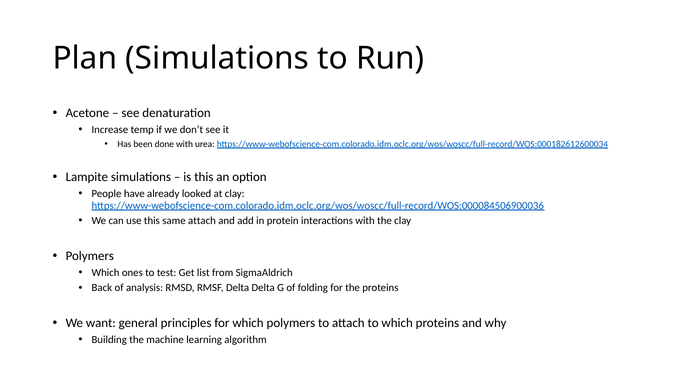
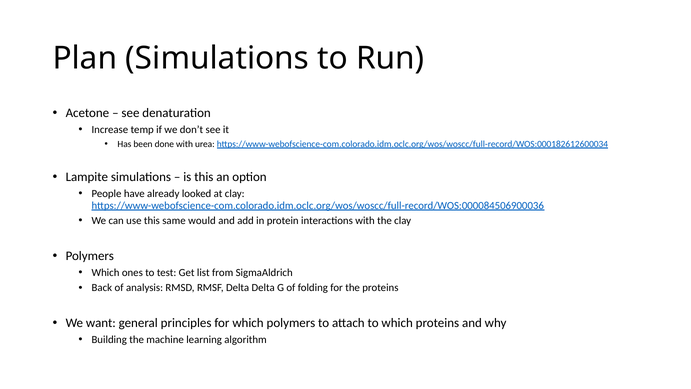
same attach: attach -> would
